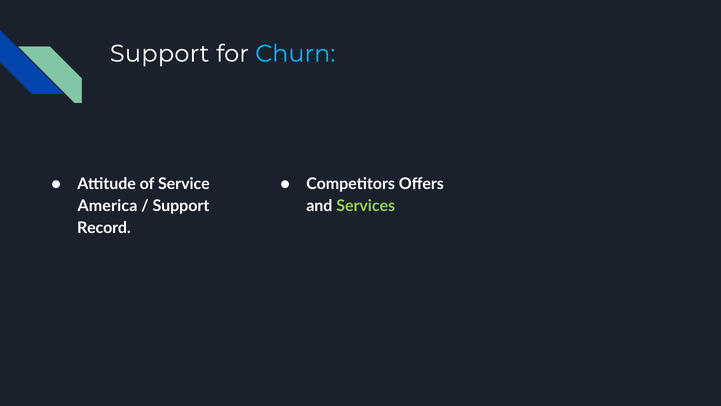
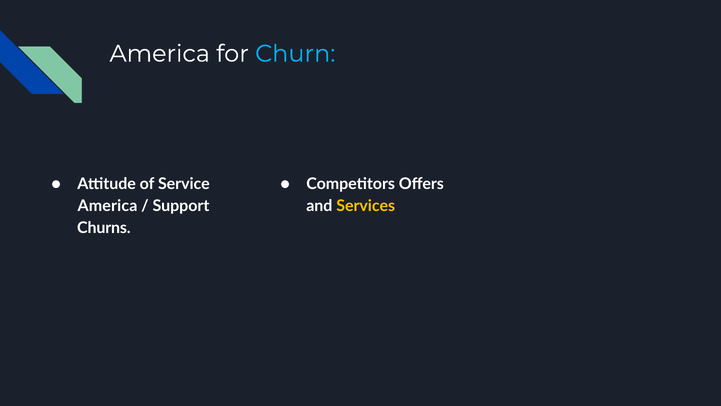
Support at (160, 54): Support -> America
Services colour: light green -> yellow
Record: Record -> Churns
